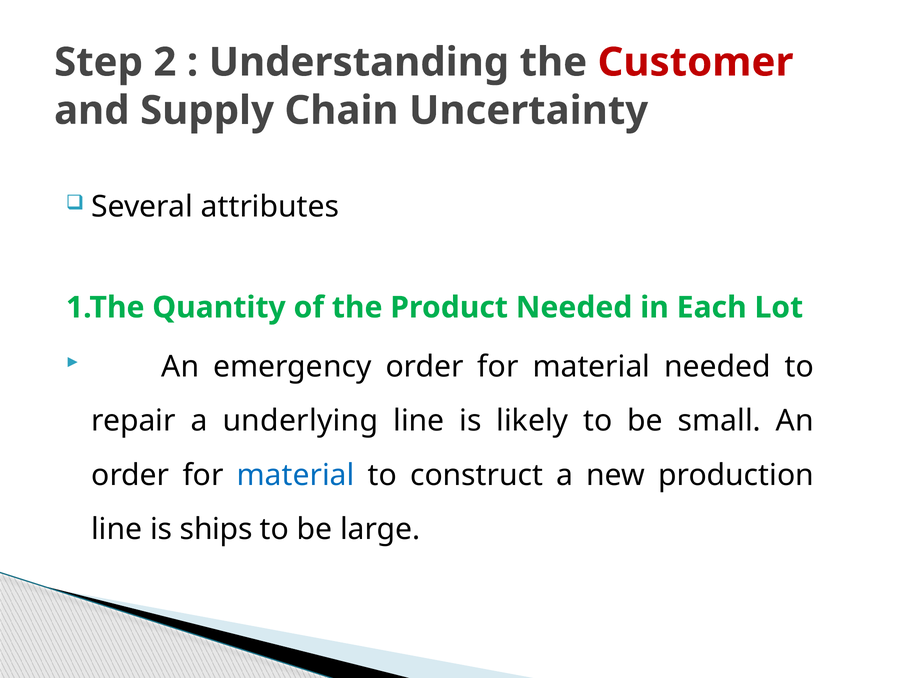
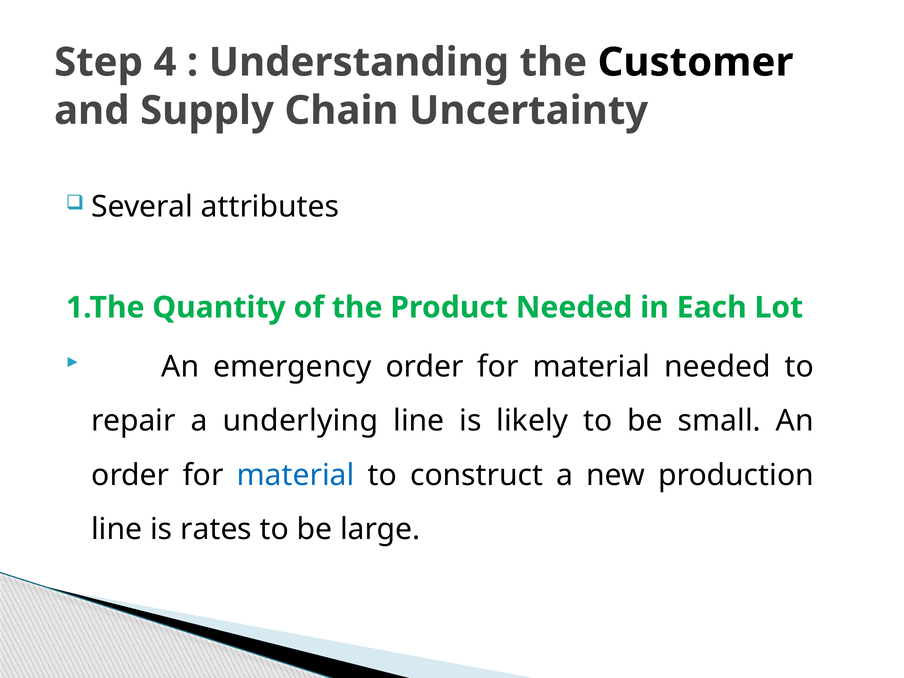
2: 2 -> 4
Customer colour: red -> black
ships: ships -> rates
